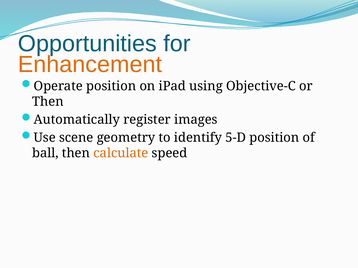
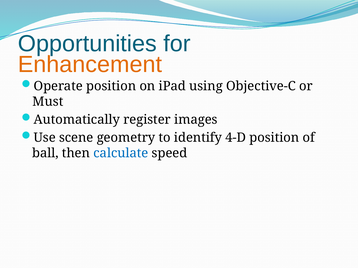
Then at (48, 102): Then -> Must
5-D: 5-D -> 4-D
calculate colour: orange -> blue
